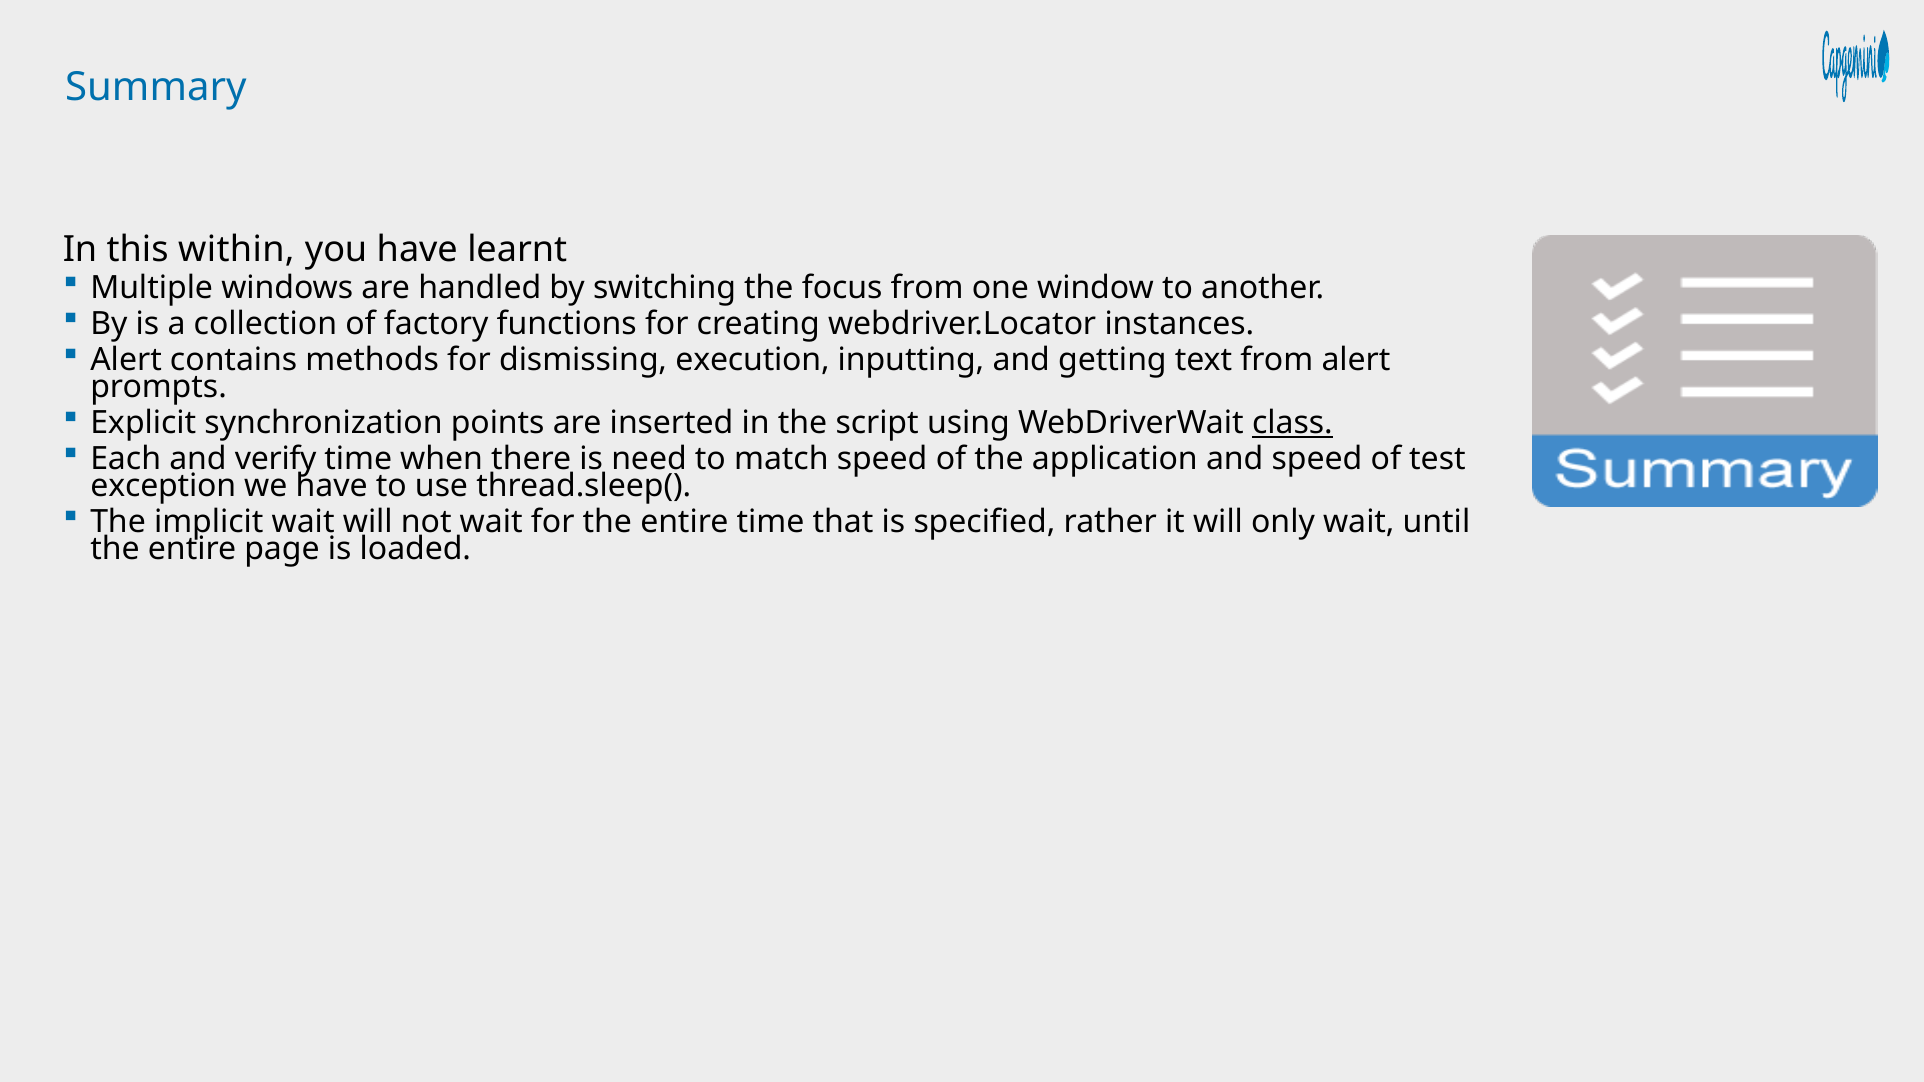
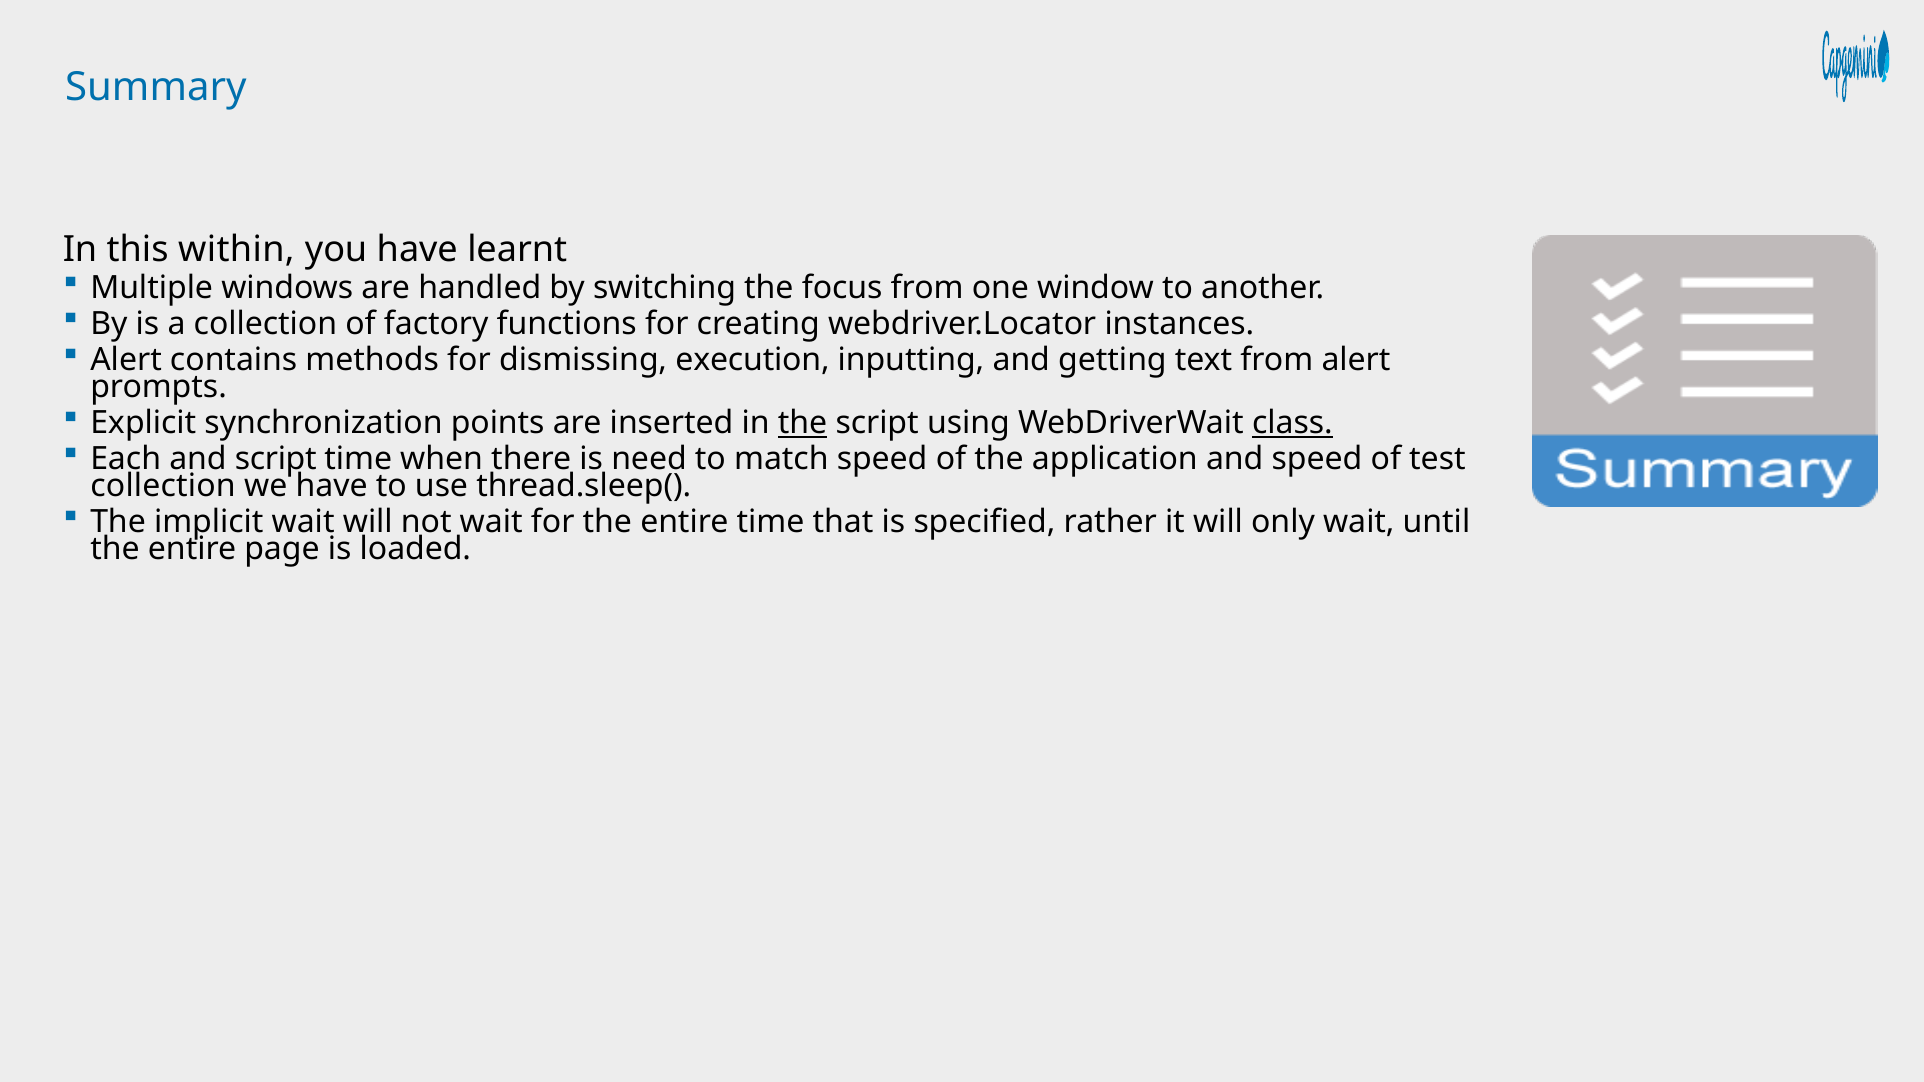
the at (803, 423) underline: none -> present
and verify: verify -> script
exception at (163, 486): exception -> collection
